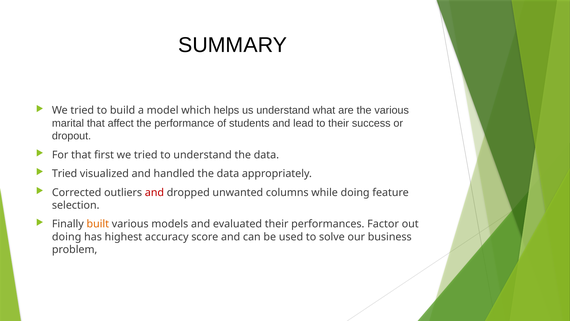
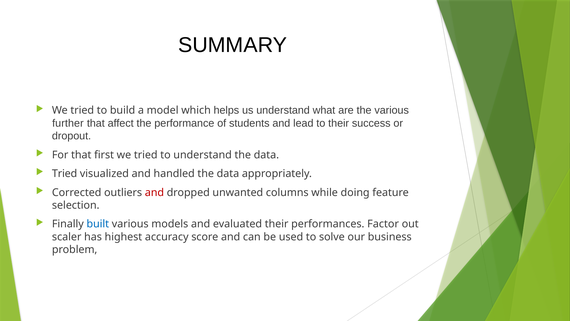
marital: marital -> further
built colour: orange -> blue
doing at (67, 237): doing -> scaler
